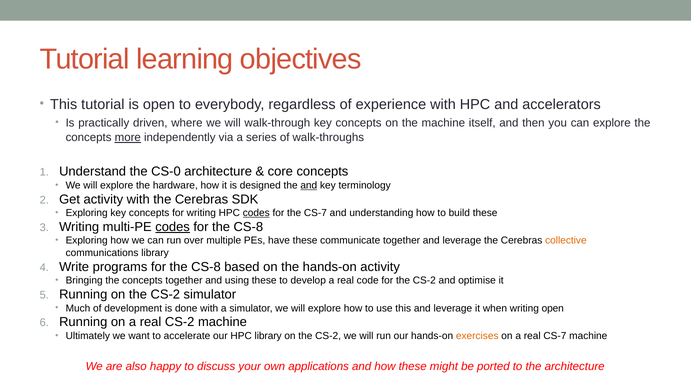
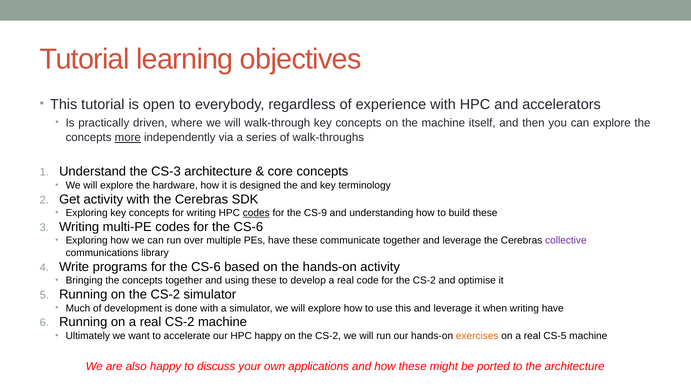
CS-0: CS-0 -> CS-3
and at (309, 185) underline: present -> none
the CS-7: CS-7 -> CS-9
codes at (173, 227) underline: present -> none
CS-8 at (248, 227): CS-8 -> CS-6
collective colour: orange -> purple
programs for the CS-8: CS-8 -> CS-6
writing open: open -> have
HPC library: library -> happy
real CS-7: CS-7 -> CS-5
